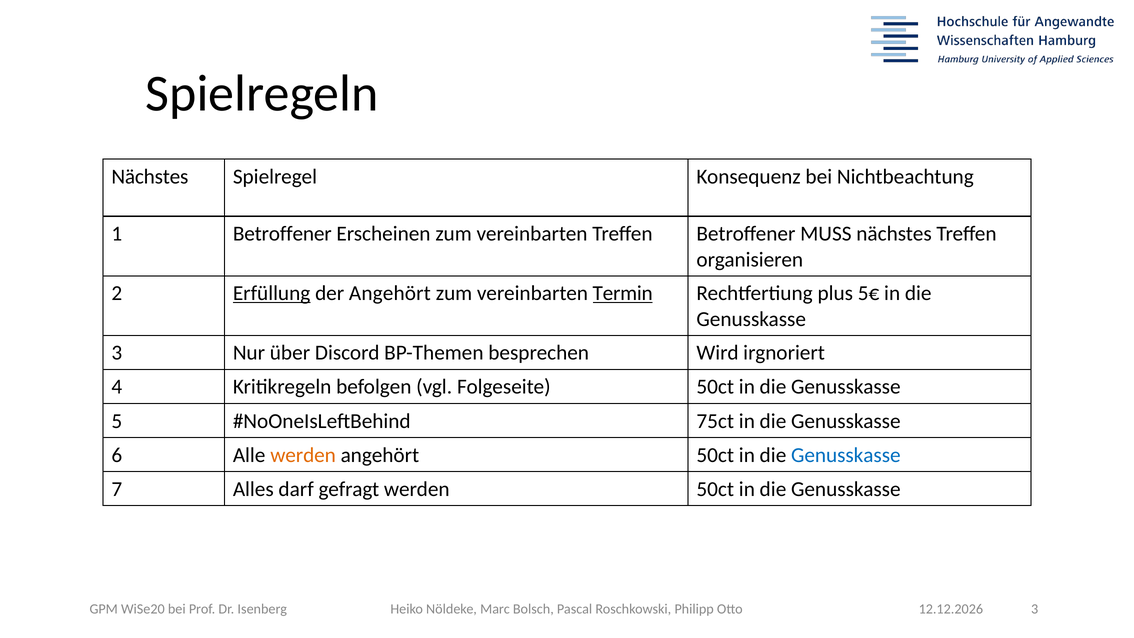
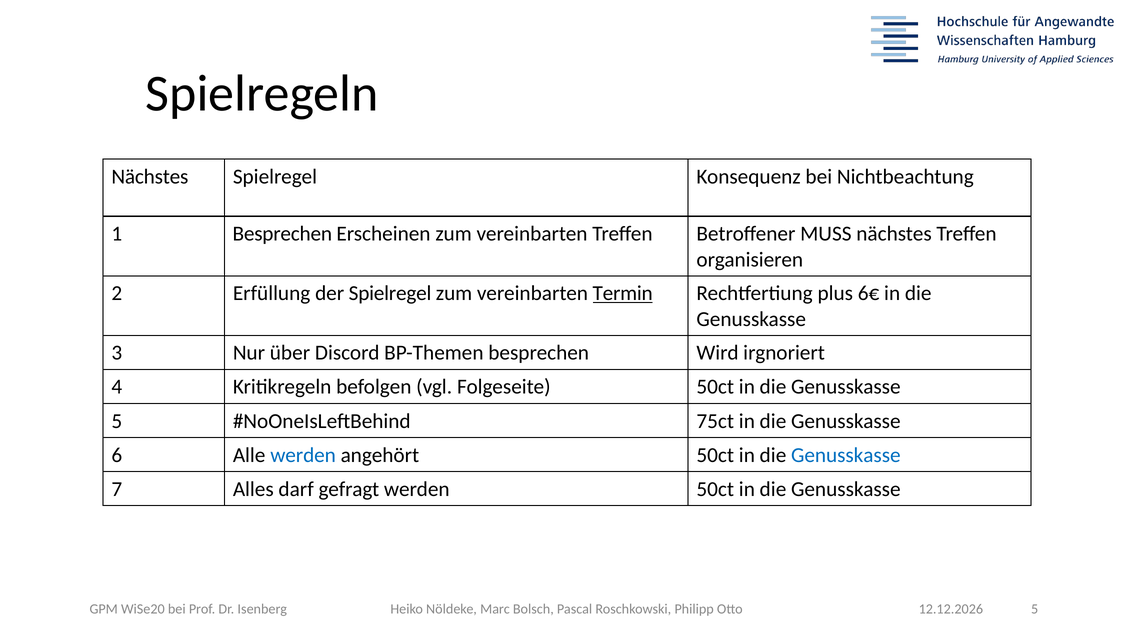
1 Betroffener: Betroffener -> Besprechen
Erfüllung underline: present -> none
der Angehört: Angehört -> Spielregel
5€: 5€ -> 6€
werden at (303, 455) colour: orange -> blue
3 at (1035, 609): 3 -> 5
